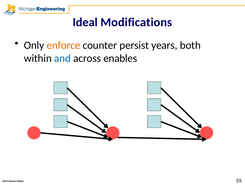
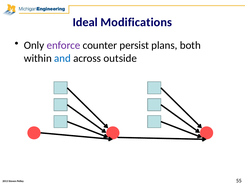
enforce colour: orange -> purple
years: years -> plans
enables: enables -> outside
